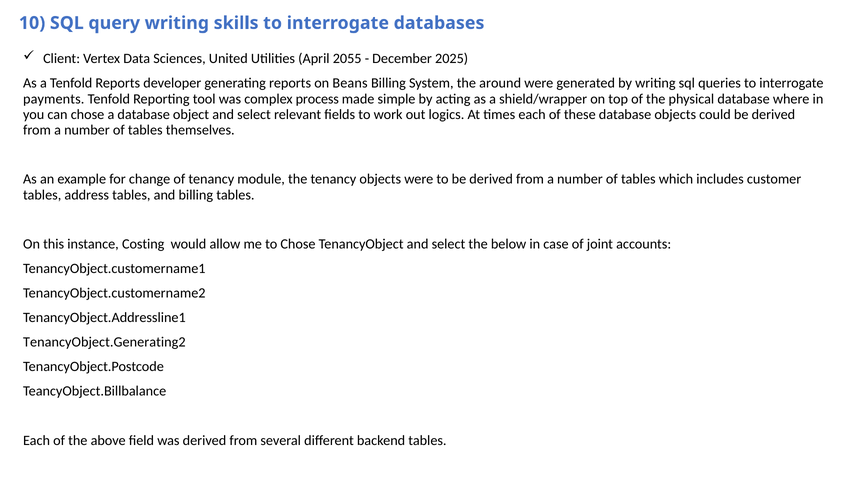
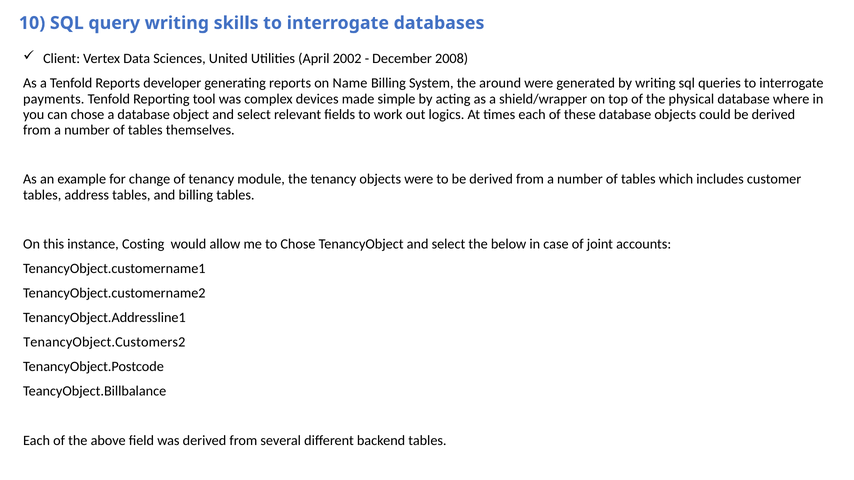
2055: 2055 -> 2002
2025: 2025 -> 2008
Beans: Beans -> Name
process: process -> devices
TenancyObject.Generating2: TenancyObject.Generating2 -> TenancyObject.Customers2
